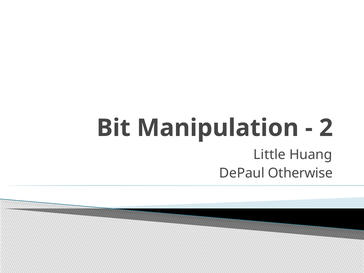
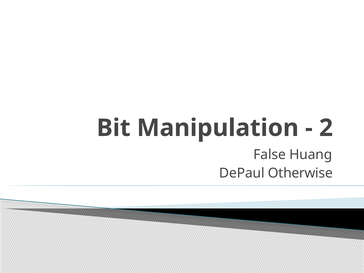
Little: Little -> False
